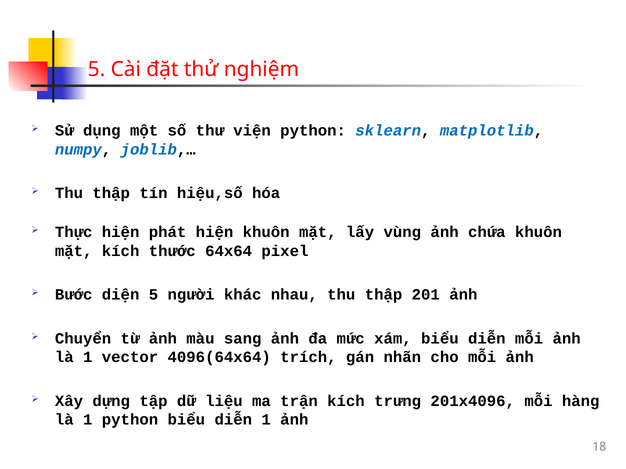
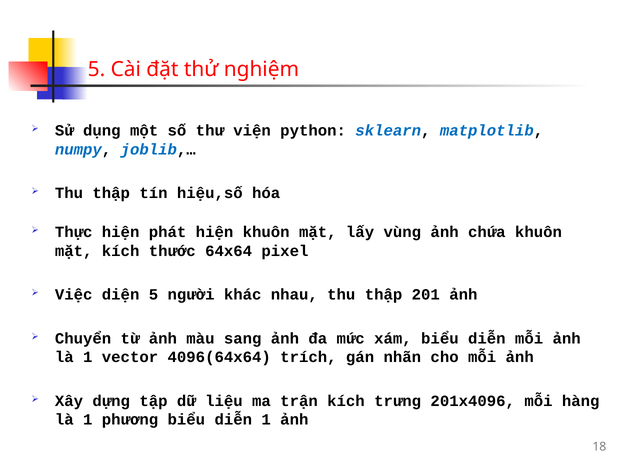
Bước: Bước -> Việc
1 python: python -> phương
